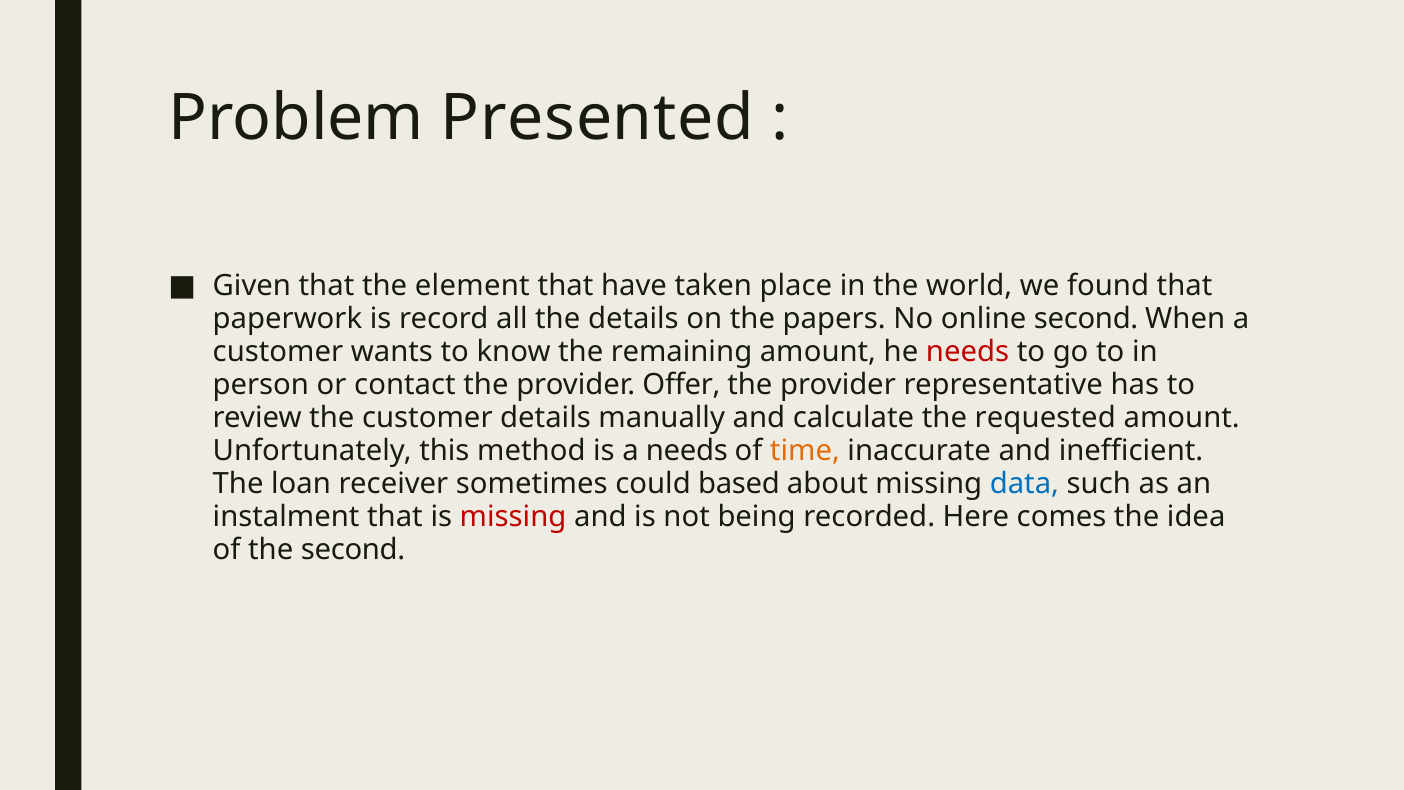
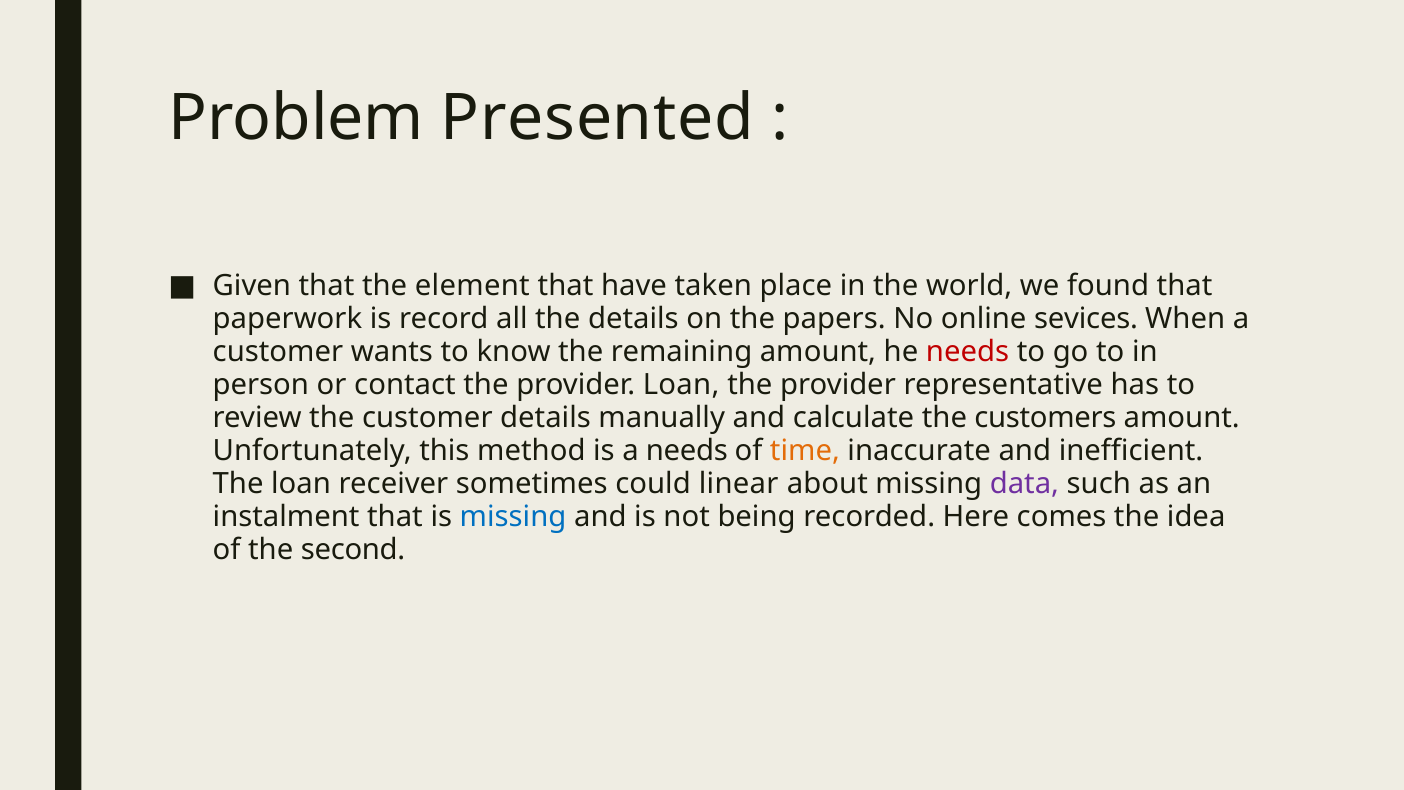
online second: second -> sevices
provider Offer: Offer -> Loan
requested: requested -> customers
based: based -> linear
data colour: blue -> purple
missing at (513, 517) colour: red -> blue
